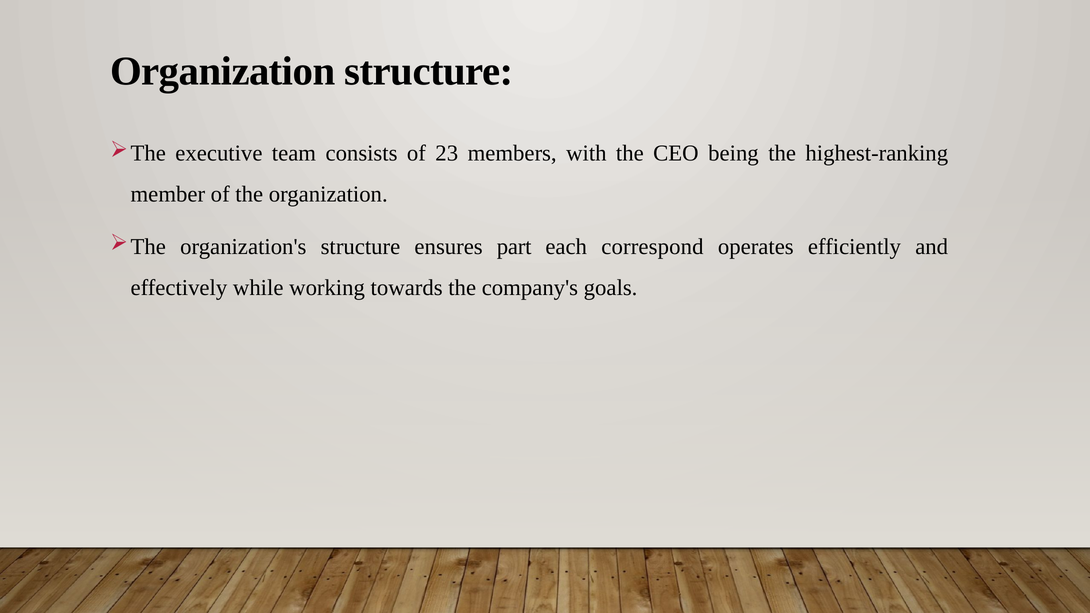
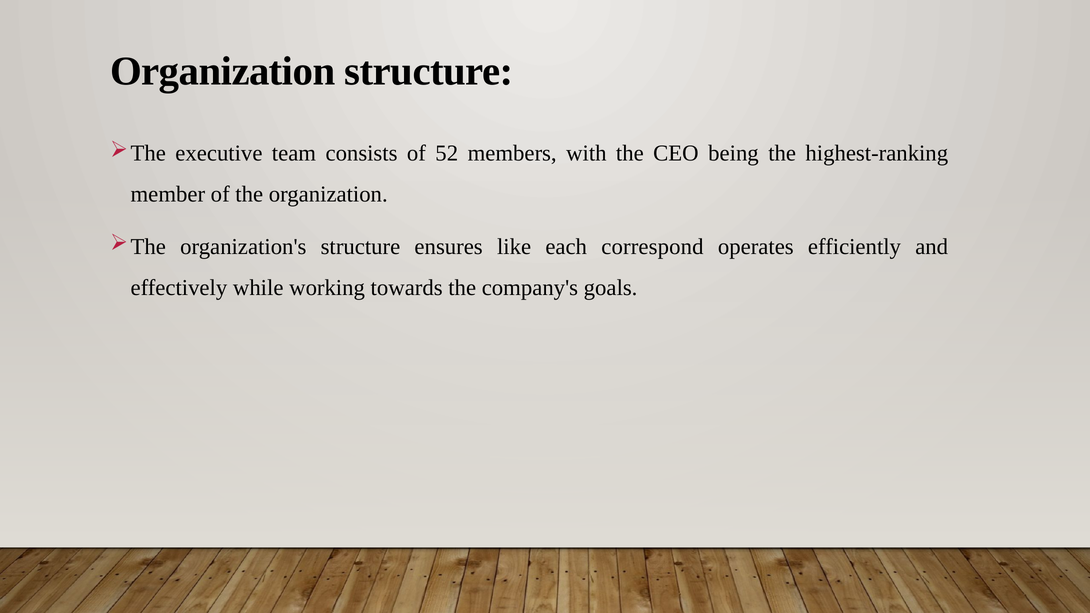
23: 23 -> 52
part: part -> like
